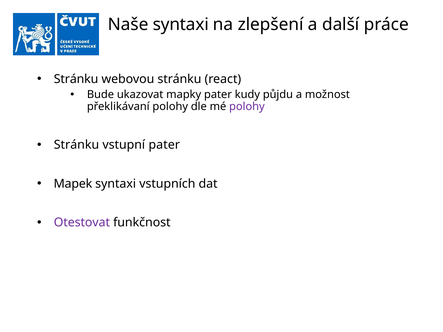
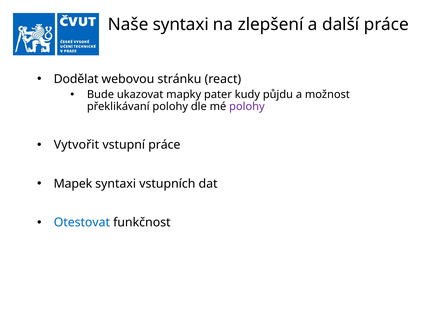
Stránku at (76, 79): Stránku -> Dodělat
Stránku at (76, 145): Stránku -> Vytvořit
vstupní pater: pater -> práce
Otestovat colour: purple -> blue
